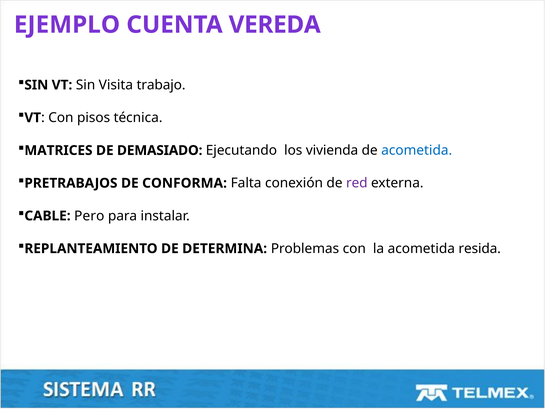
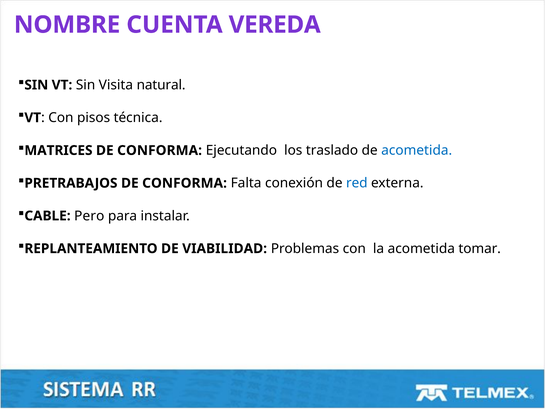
EJEMPLO: EJEMPLO -> NOMBRE
trabajo: trabajo -> natural
DEMASIADO at (160, 150): DEMASIADO -> CONFORMA
vivienda: vivienda -> traslado
red colour: purple -> blue
DETERMINA: DETERMINA -> VIABILIDAD
resida: resida -> tomar
